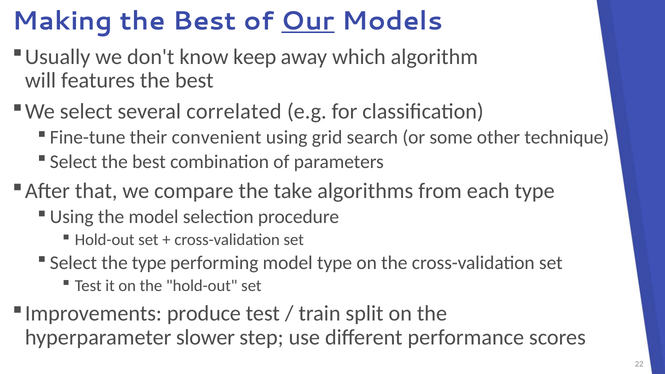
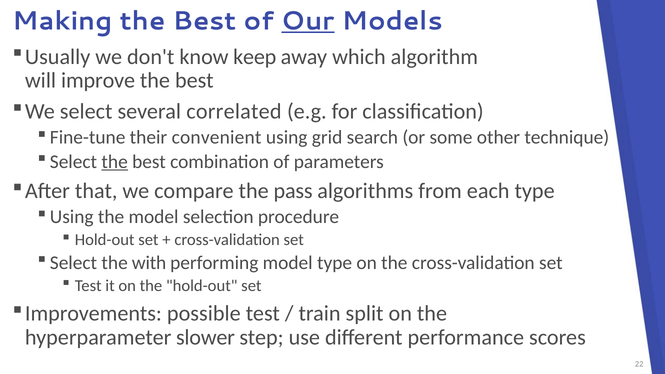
features: features -> improve
the at (115, 162) underline: none -> present
take: take -> pass
the type: type -> with
produce: produce -> possible
